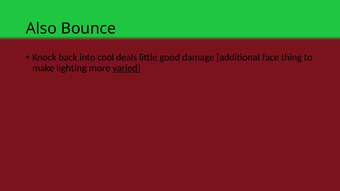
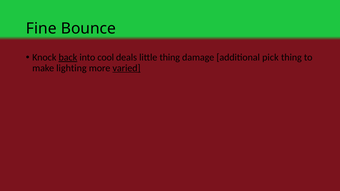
Also: Also -> Fine
back underline: none -> present
little good: good -> thing
face: face -> pick
